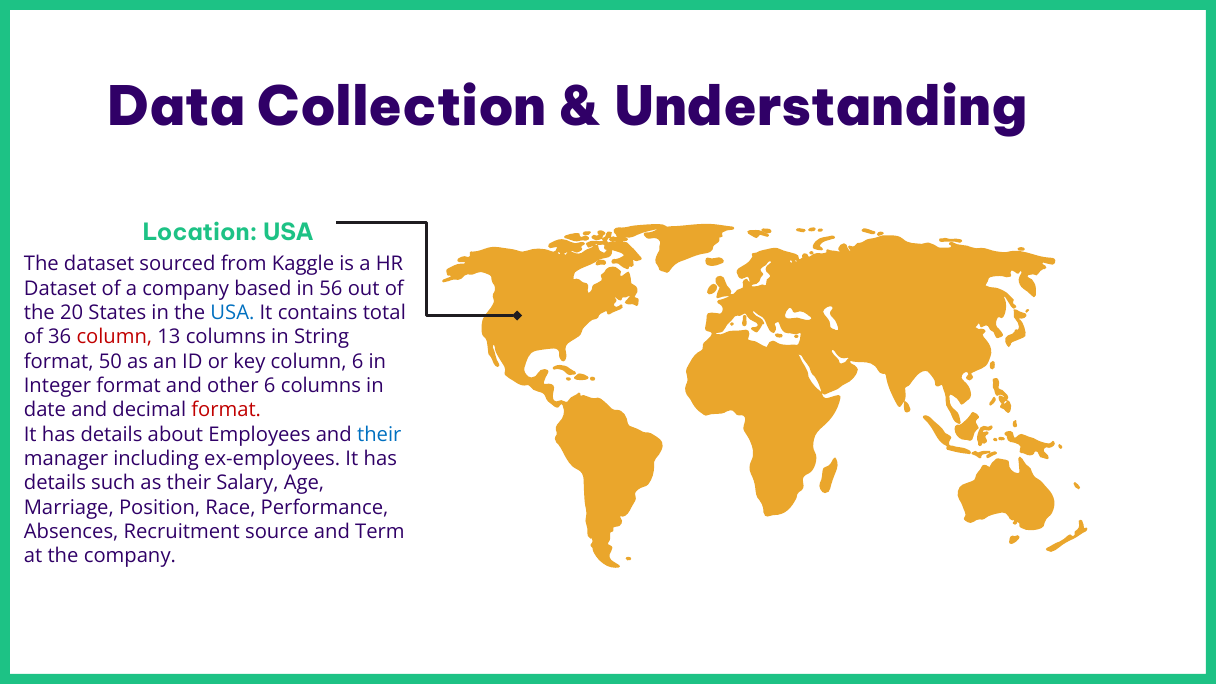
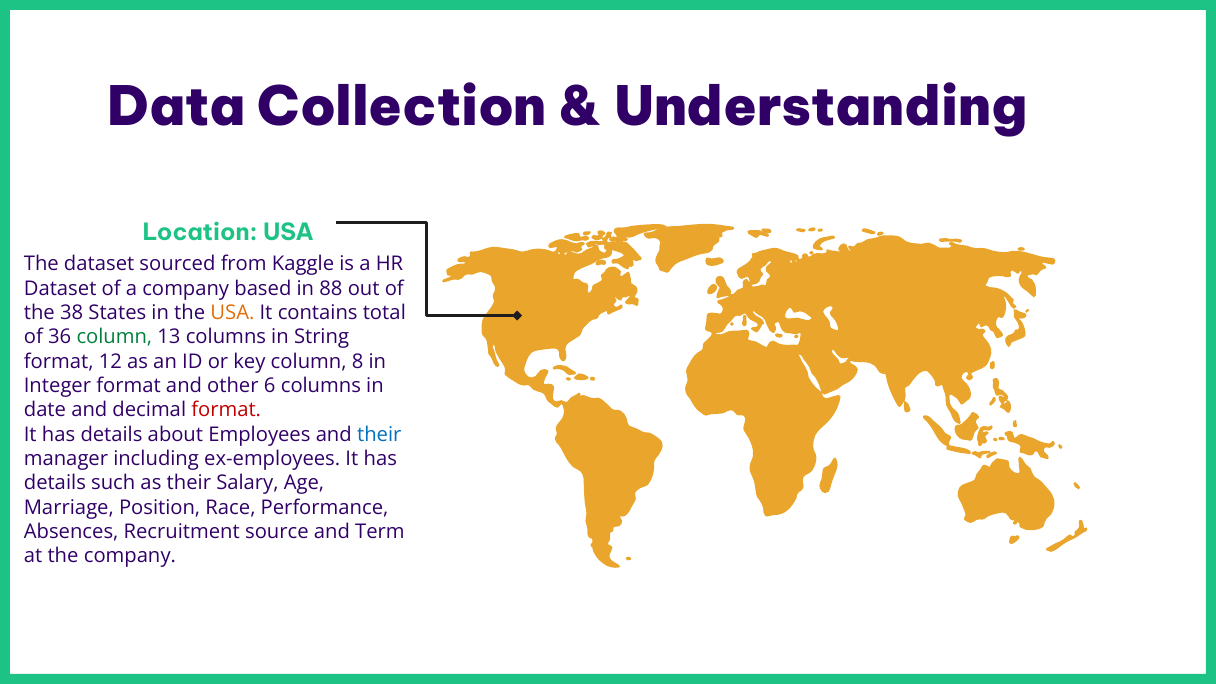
56: 56 -> 88
20: 20 -> 38
USA at (232, 313) colour: blue -> orange
column at (114, 337) colour: red -> green
50: 50 -> 12
column 6: 6 -> 8
